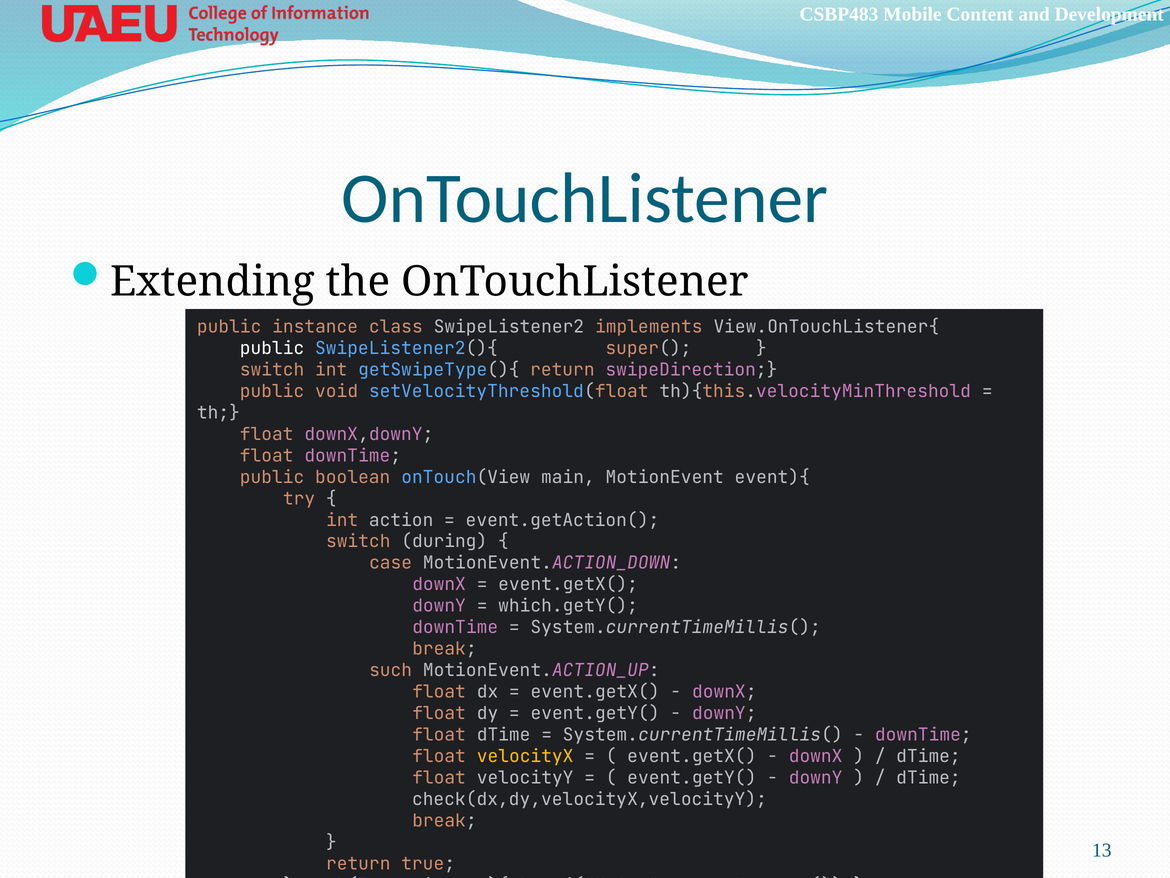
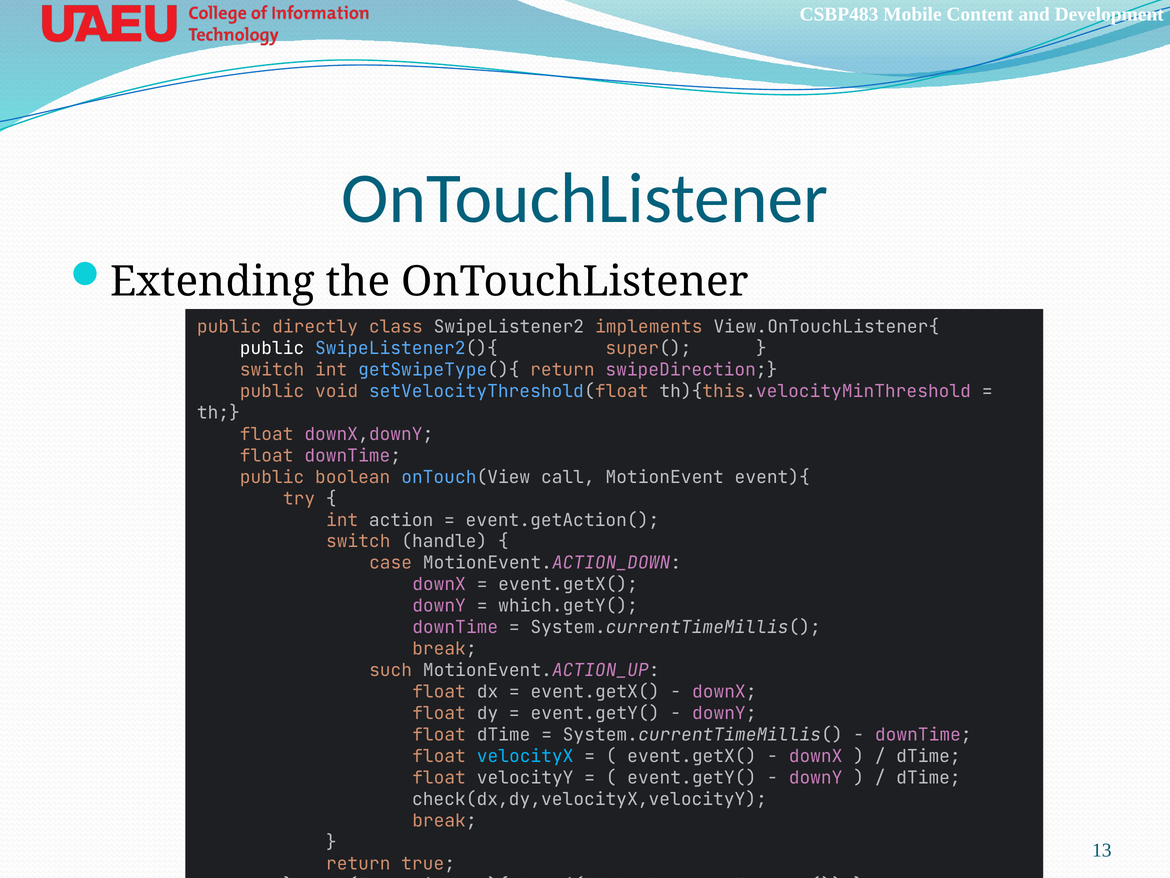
instance: instance -> directly
main: main -> call
during: during -> handle
velocityX at (525, 756) colour: yellow -> light blue
